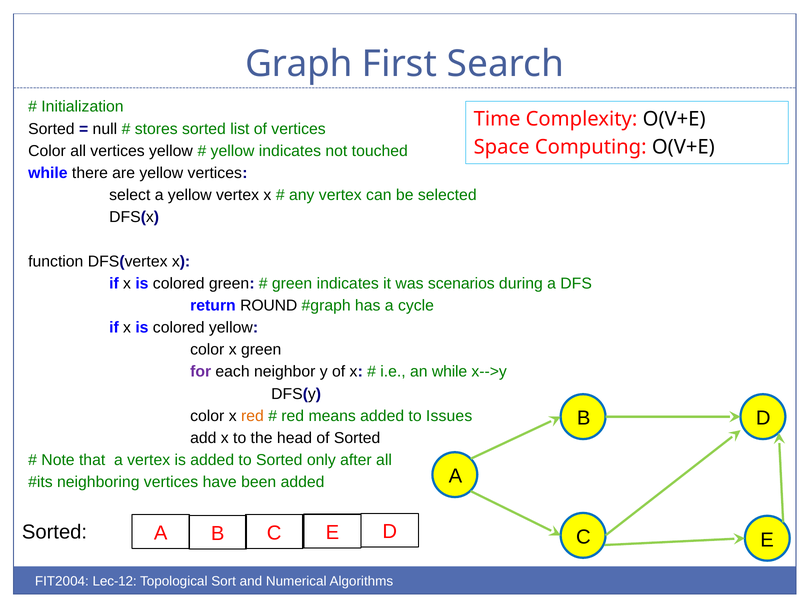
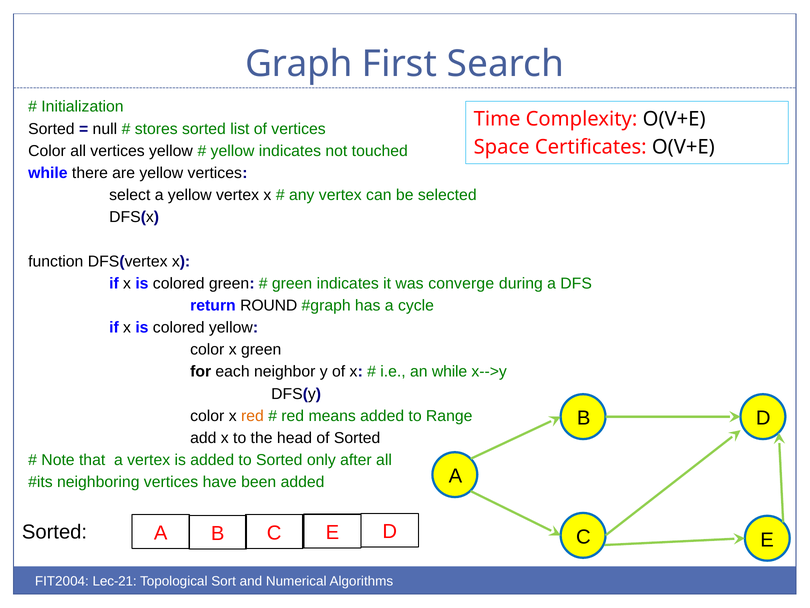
Computing: Computing -> Certificates
scenarios: scenarios -> converge
for colour: purple -> black
Issues: Issues -> Range
Lec-12: Lec-12 -> Lec-21
